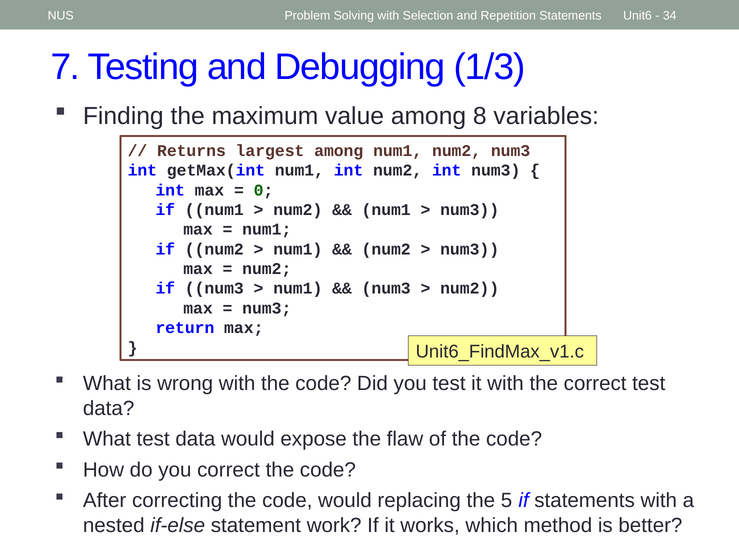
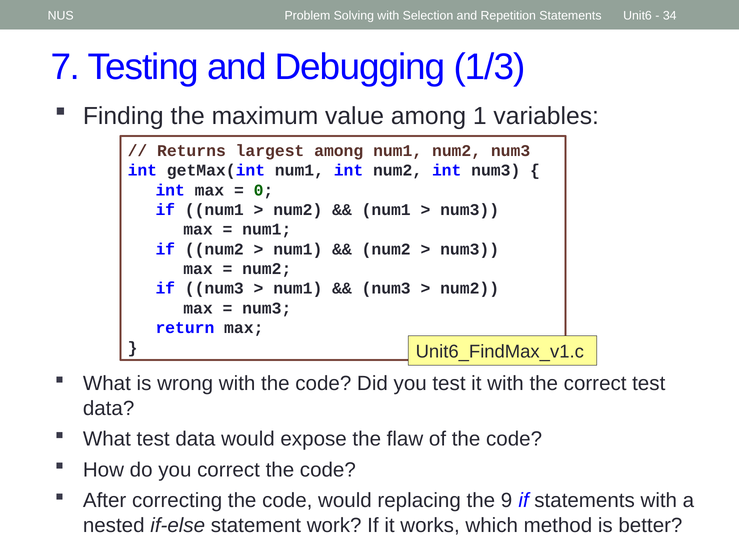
8: 8 -> 1
5: 5 -> 9
